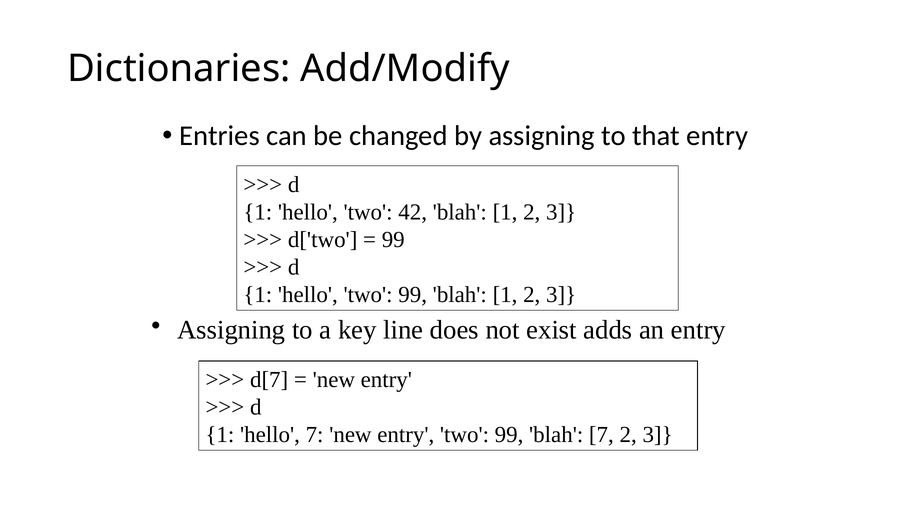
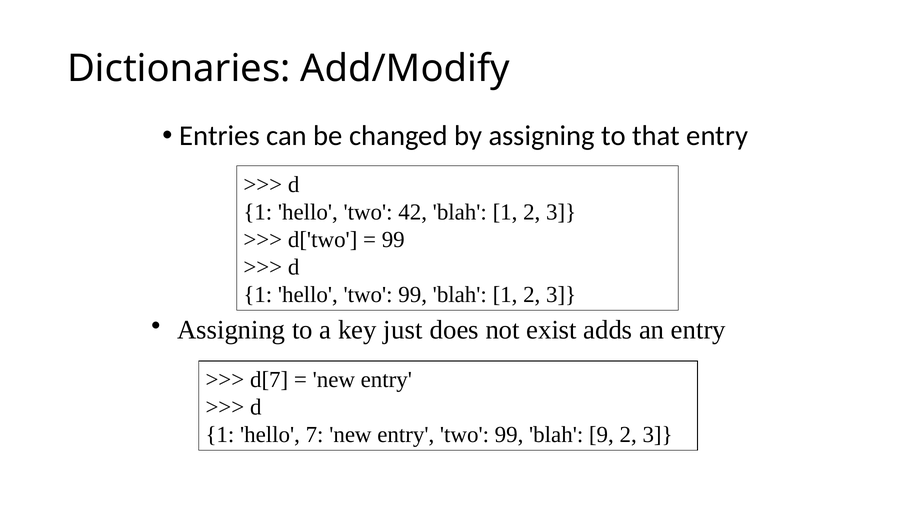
line: line -> just
blah 7: 7 -> 9
